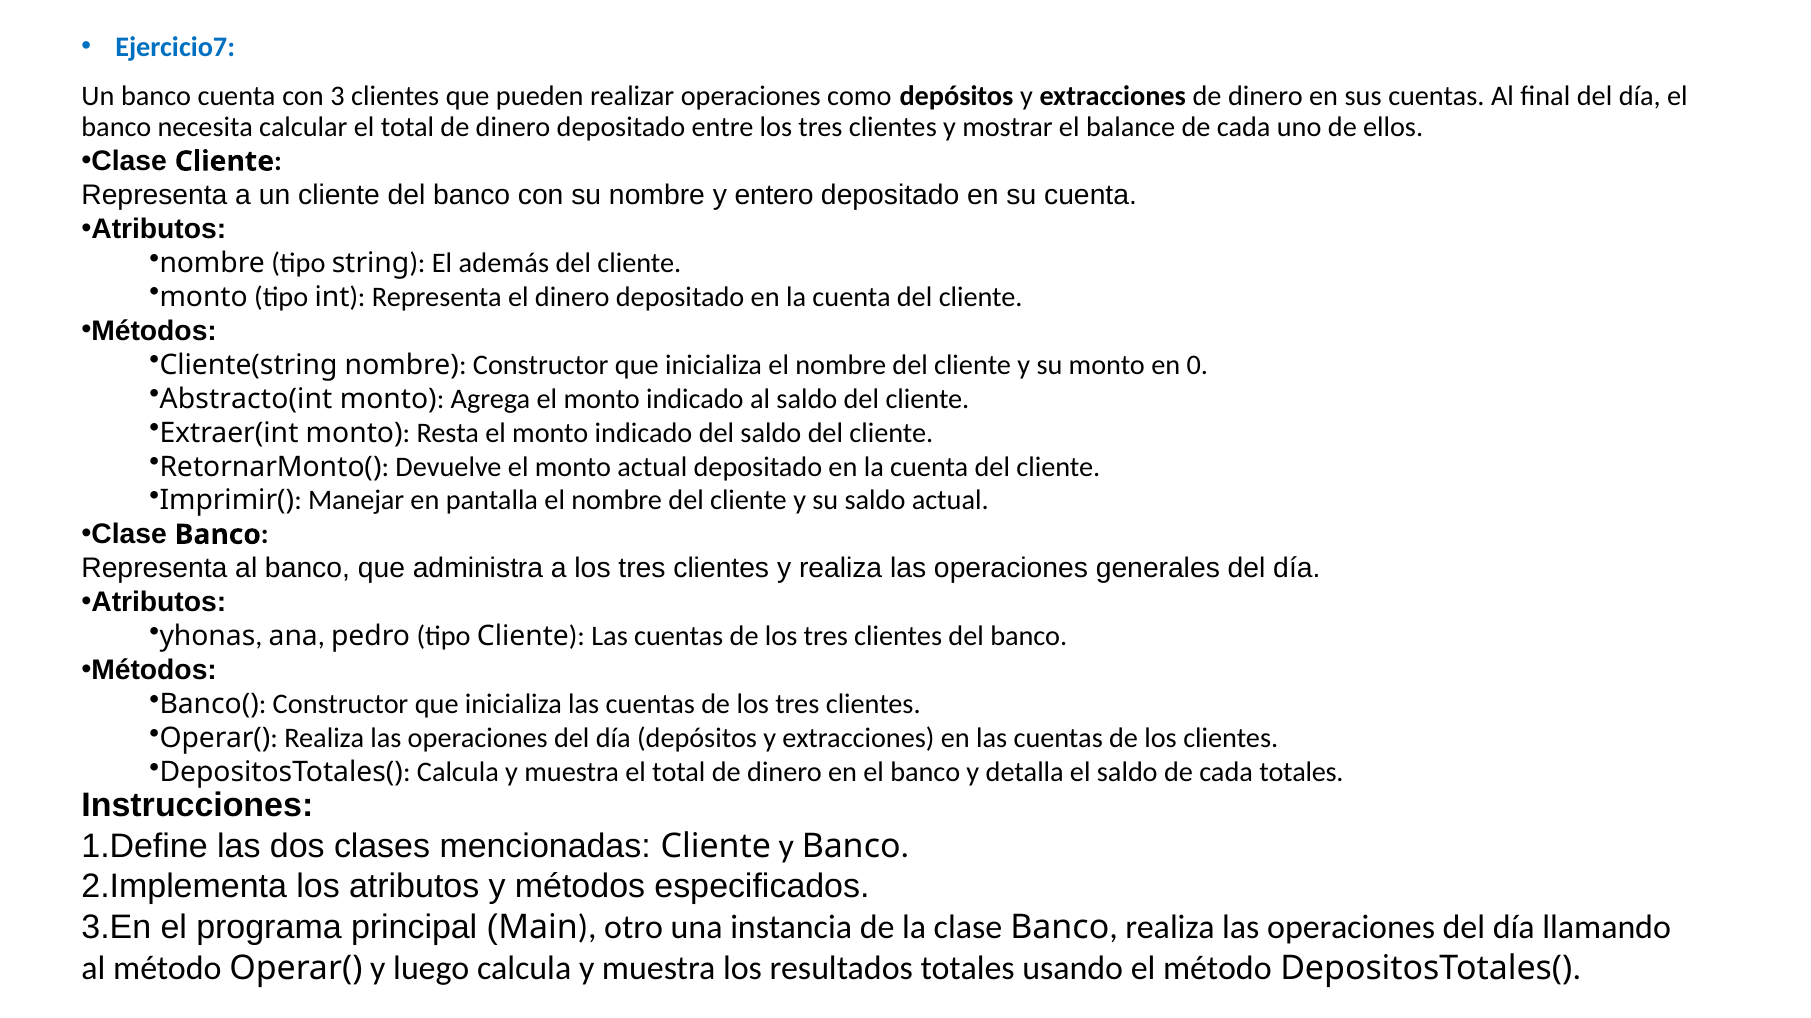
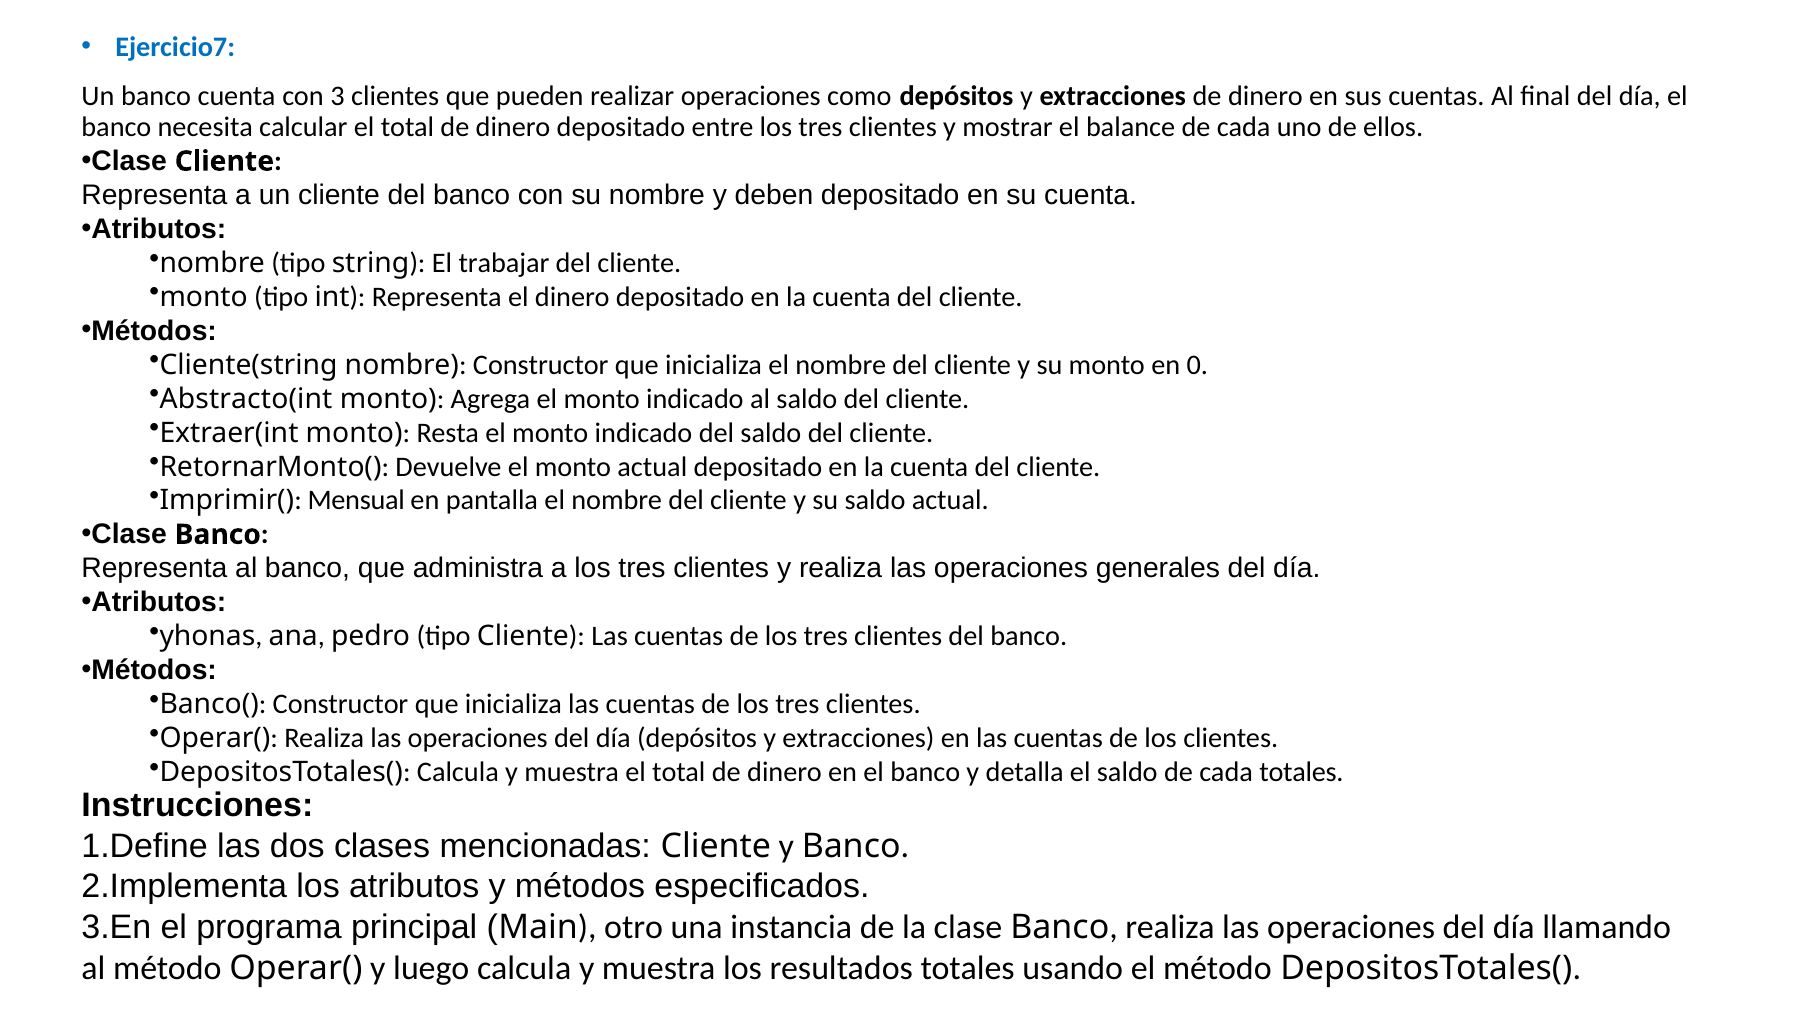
entero: entero -> deben
además: además -> trabajar
Manejar: Manejar -> Mensual
